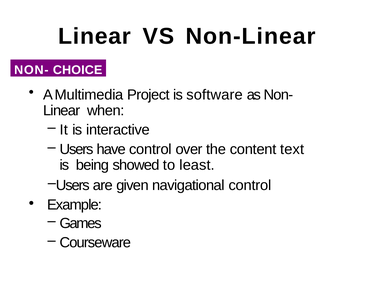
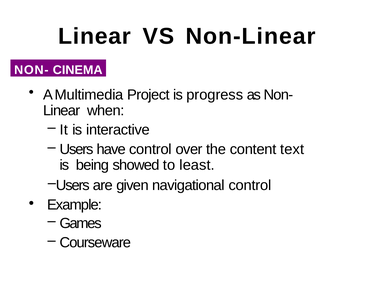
CHOICE: CHOICE -> CINEMA
software: software -> progress
